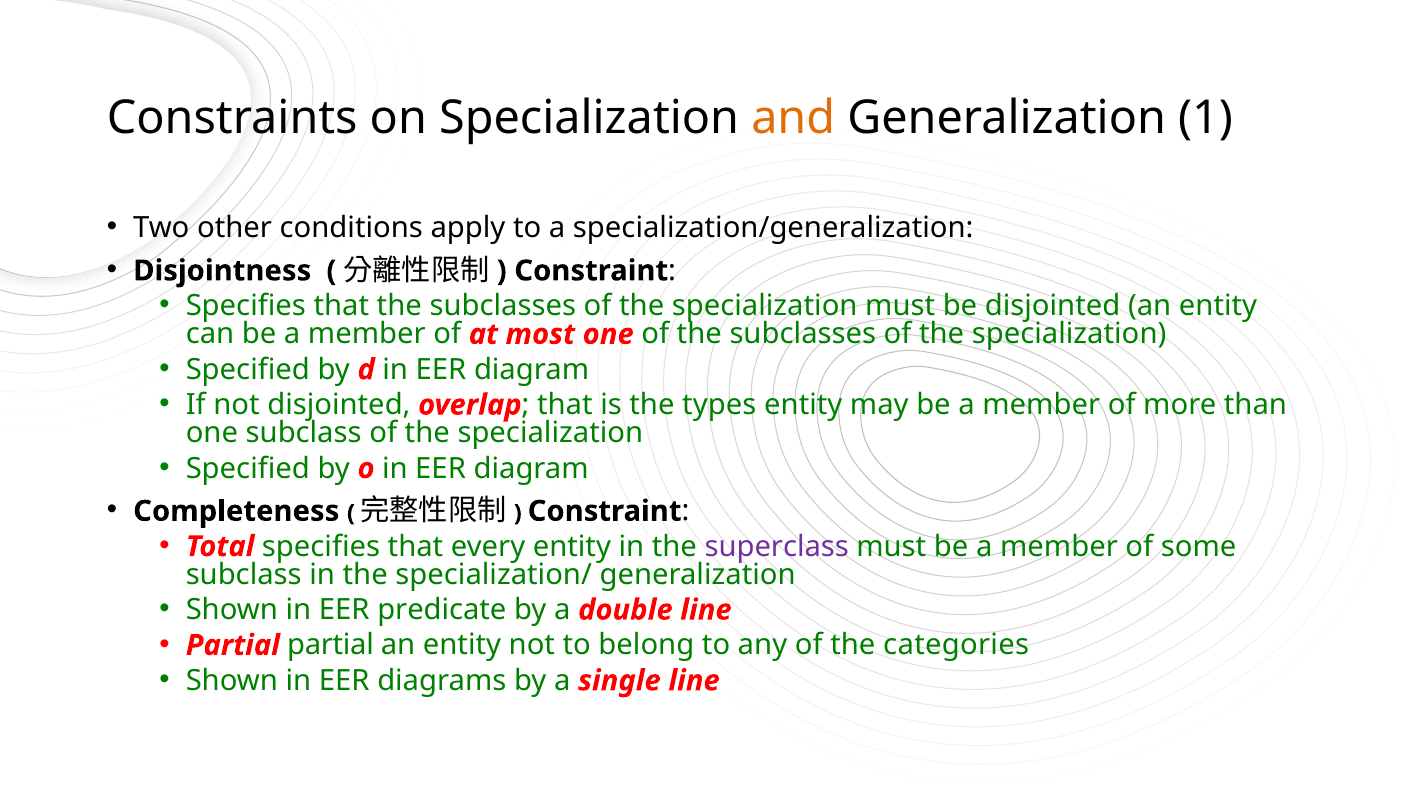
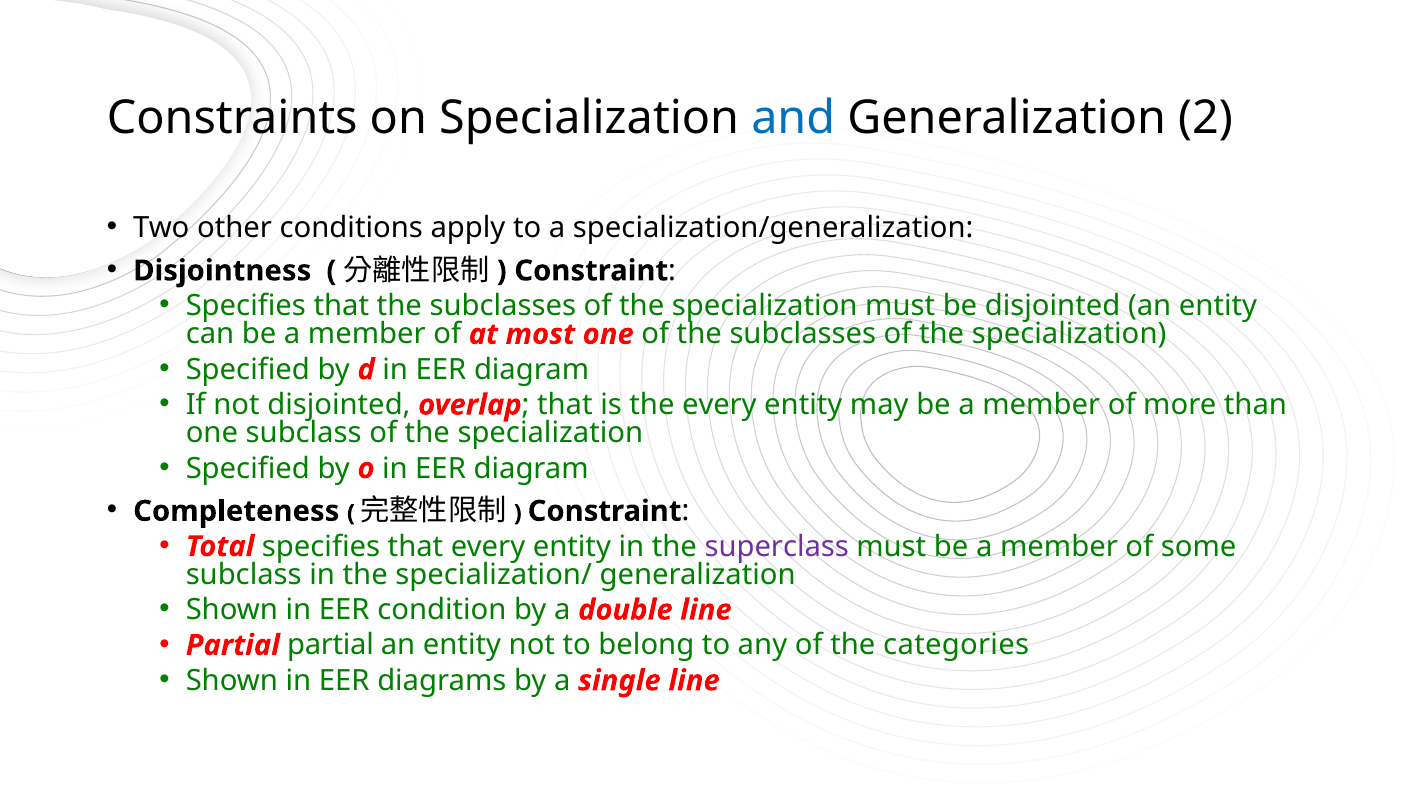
and colour: orange -> blue
1: 1 -> 2
the types: types -> every
predicate: predicate -> condition
